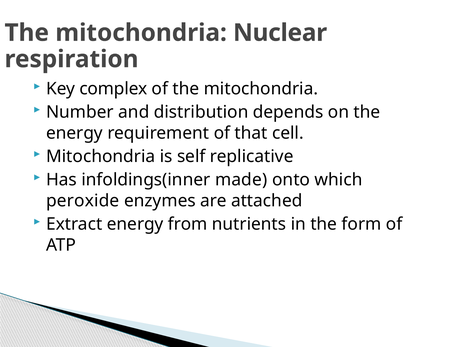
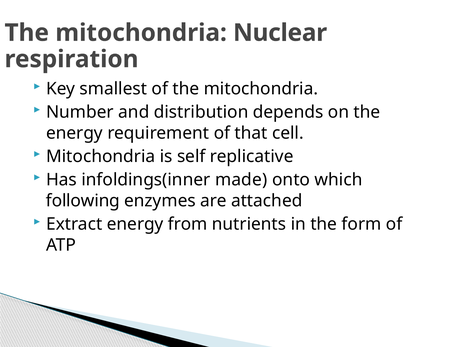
complex: complex -> smallest
peroxide: peroxide -> following
